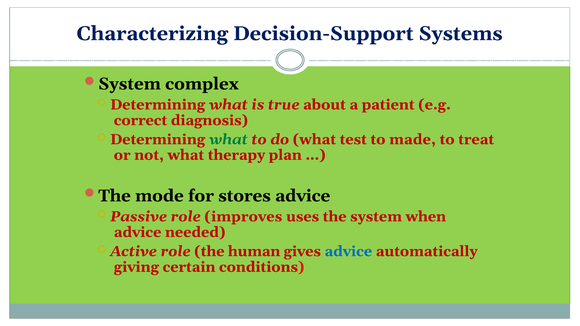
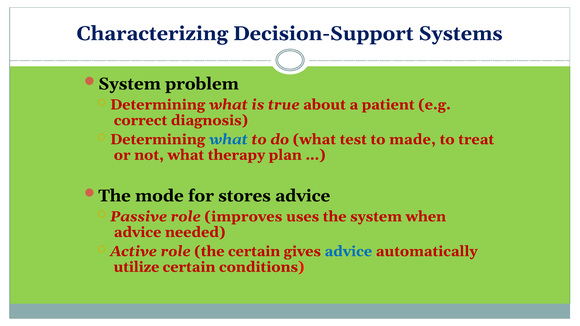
complex: complex -> problem
what at (228, 140) colour: green -> blue
the human: human -> certain
giving: giving -> utilize
